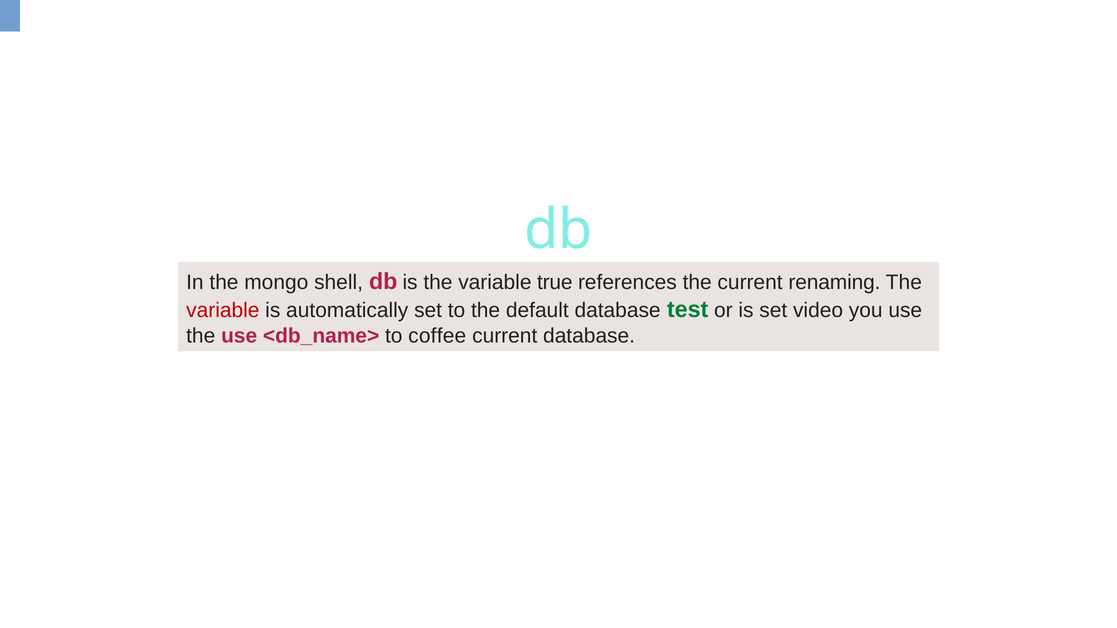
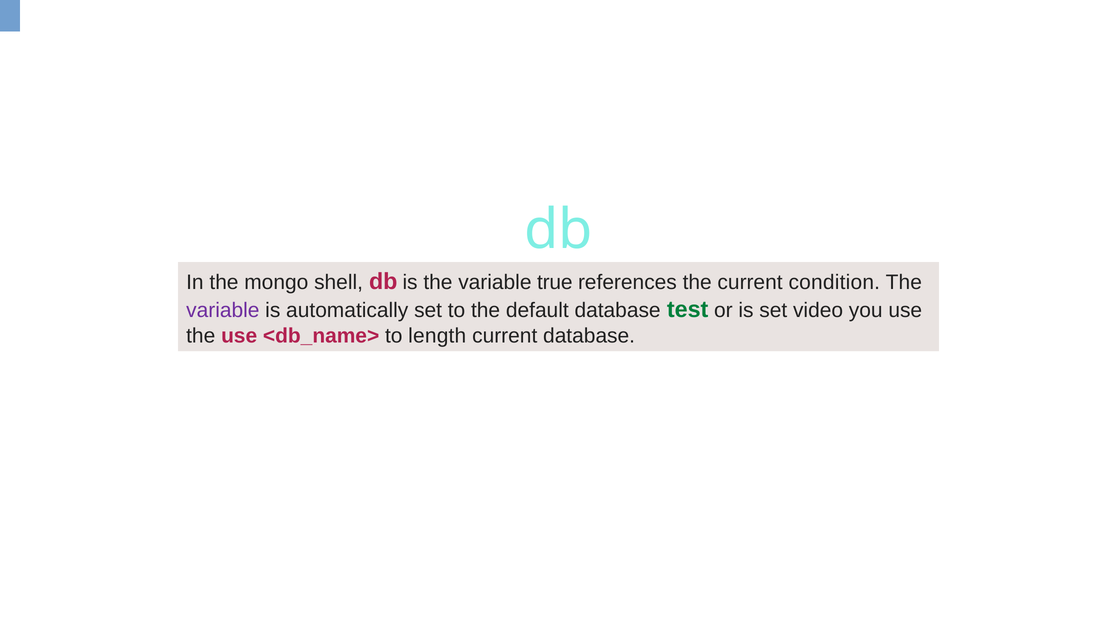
renaming: renaming -> condition
variable at (223, 311) colour: red -> purple
coffee: coffee -> length
